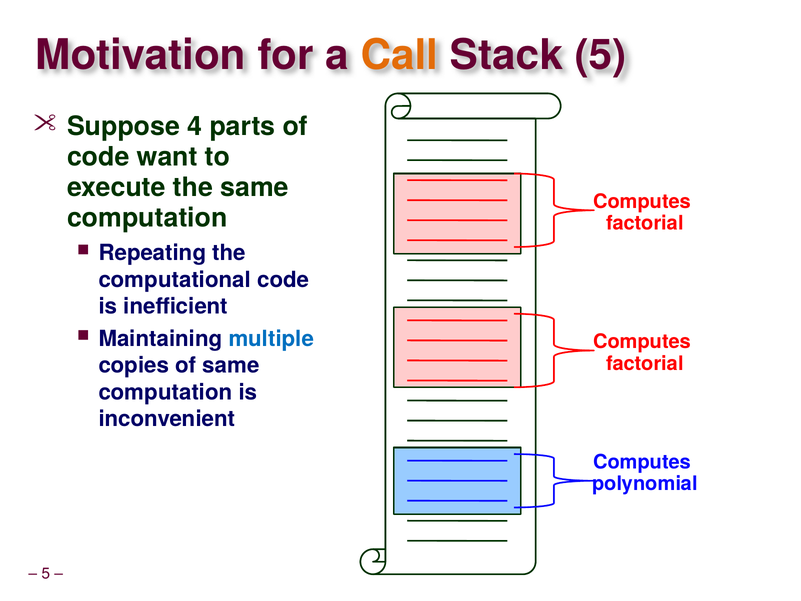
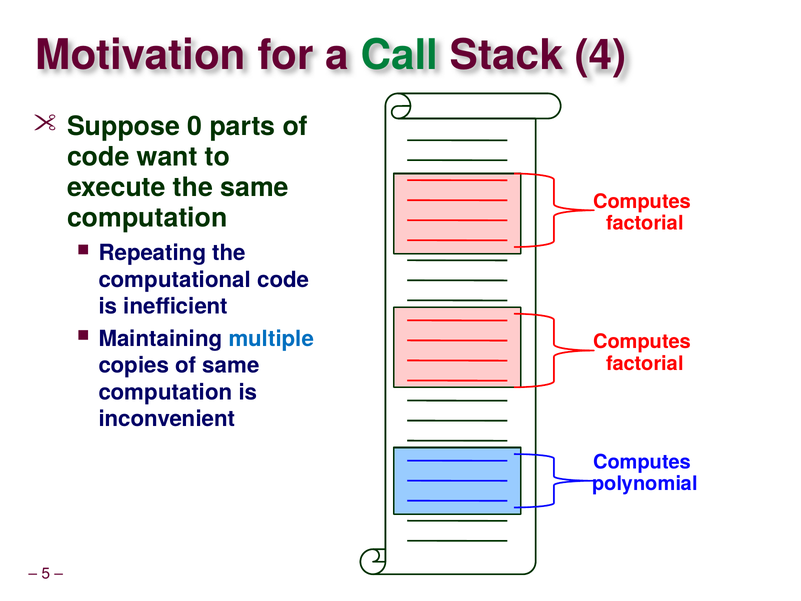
Call colour: orange -> green
Stack 5: 5 -> 4
4: 4 -> 0
